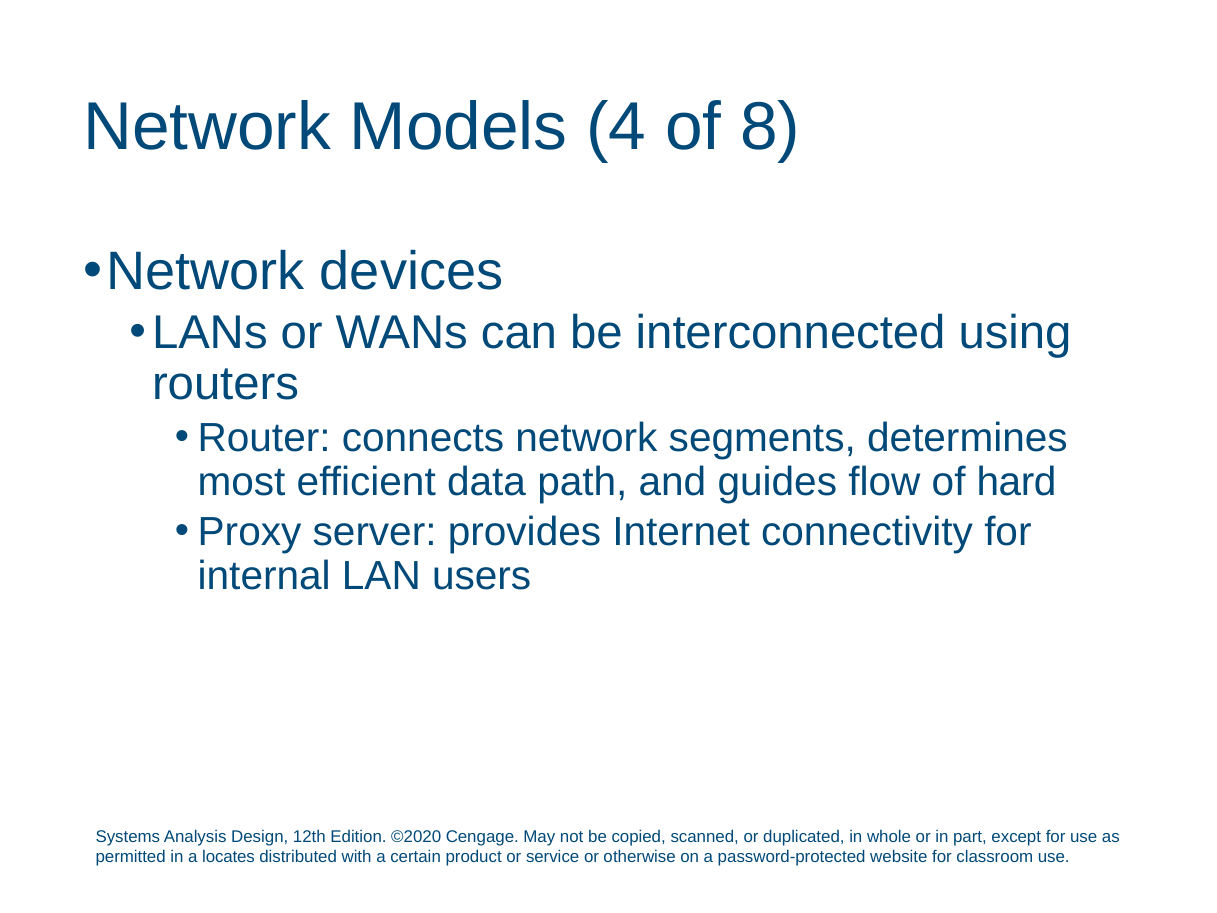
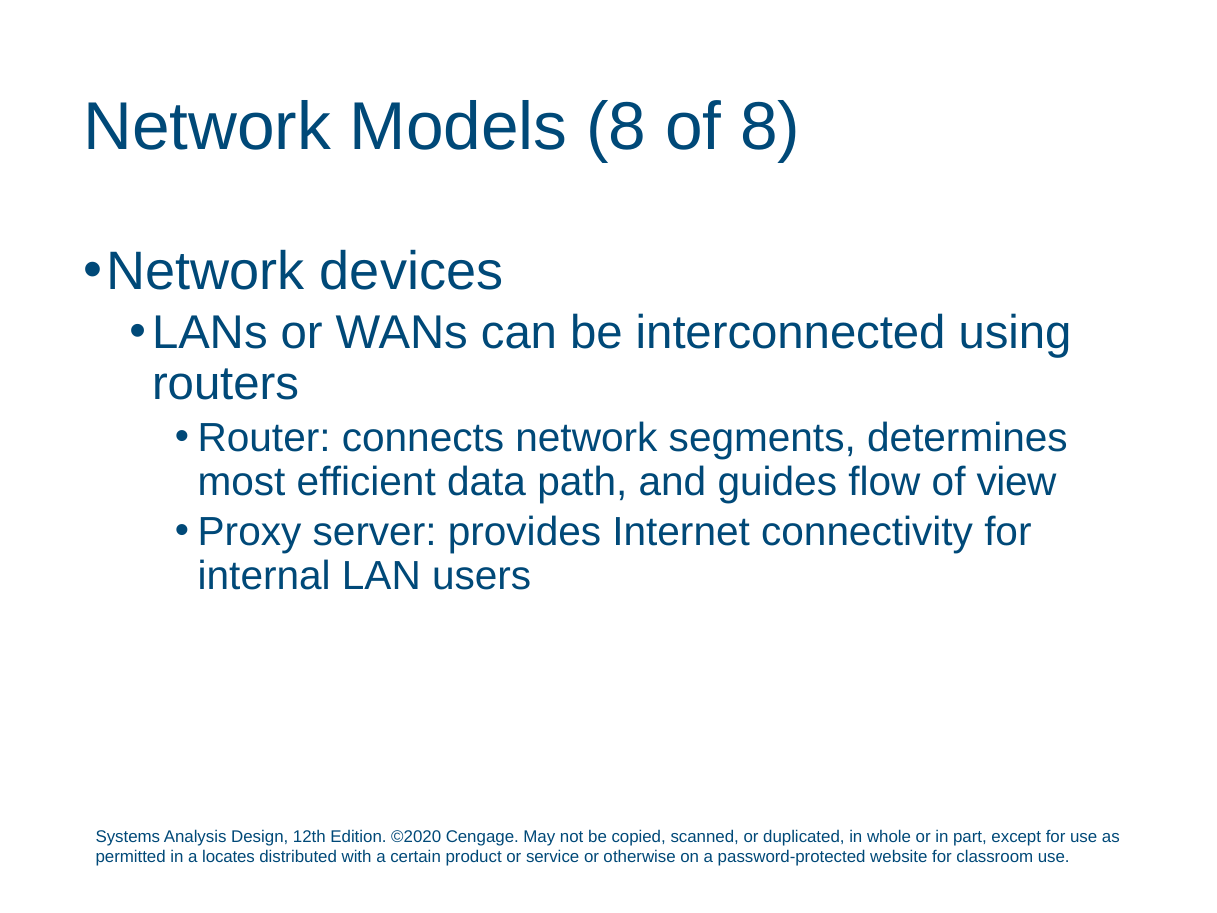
Models 4: 4 -> 8
hard: hard -> view
